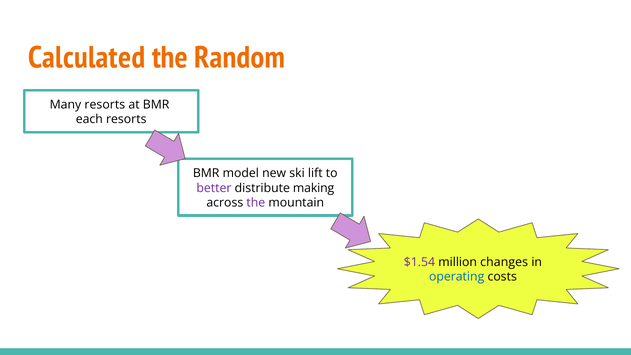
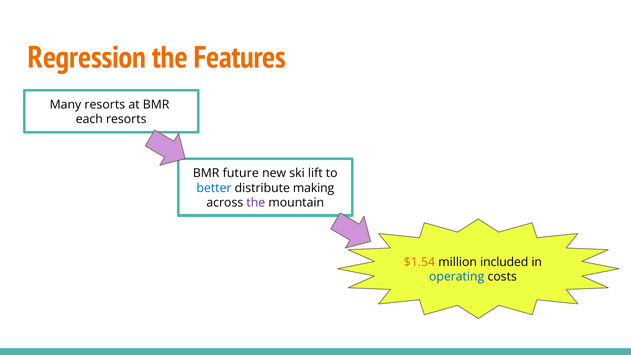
Calculated: Calculated -> Regression
Random: Random -> Features
model: model -> future
better colour: purple -> blue
$1.54 colour: purple -> orange
changes: changes -> included
